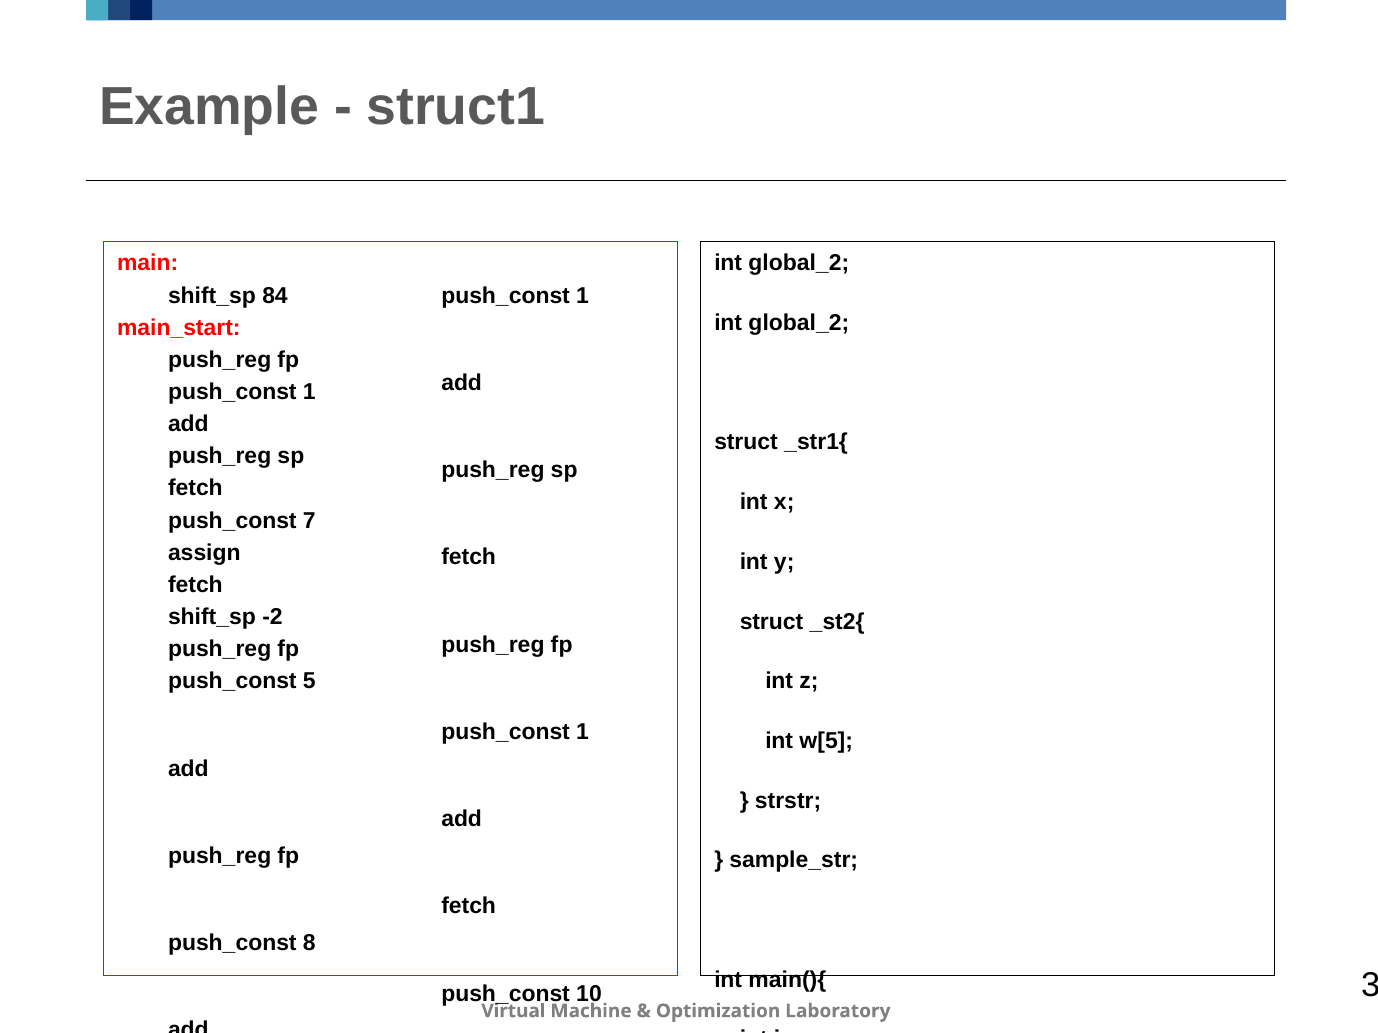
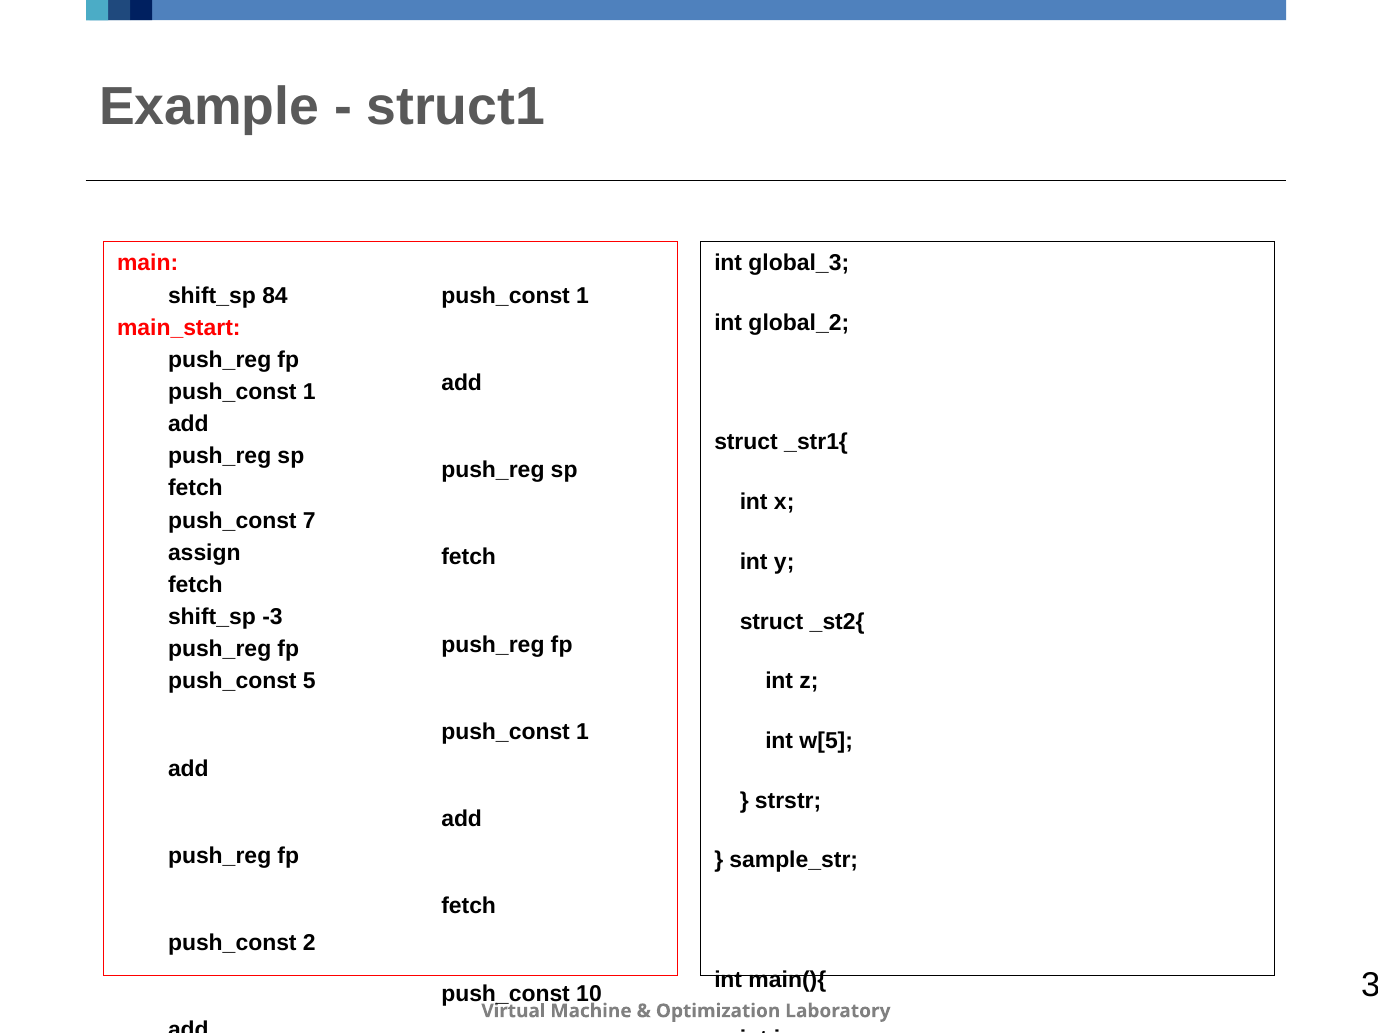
global_2 at (799, 263): global_2 -> global_3
-2: -2 -> -3
8 at (309, 944): 8 -> 2
